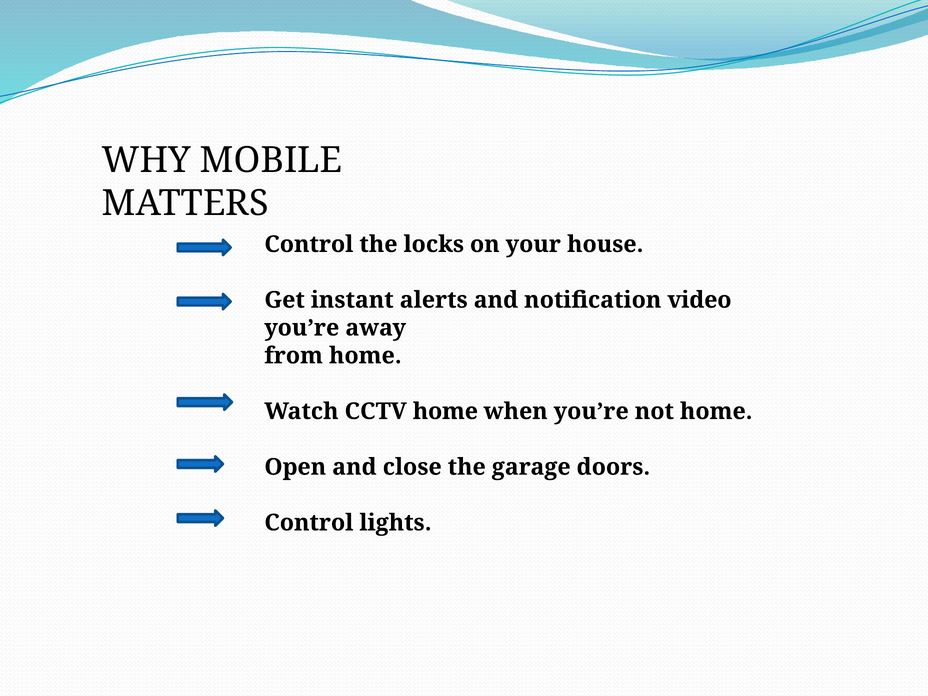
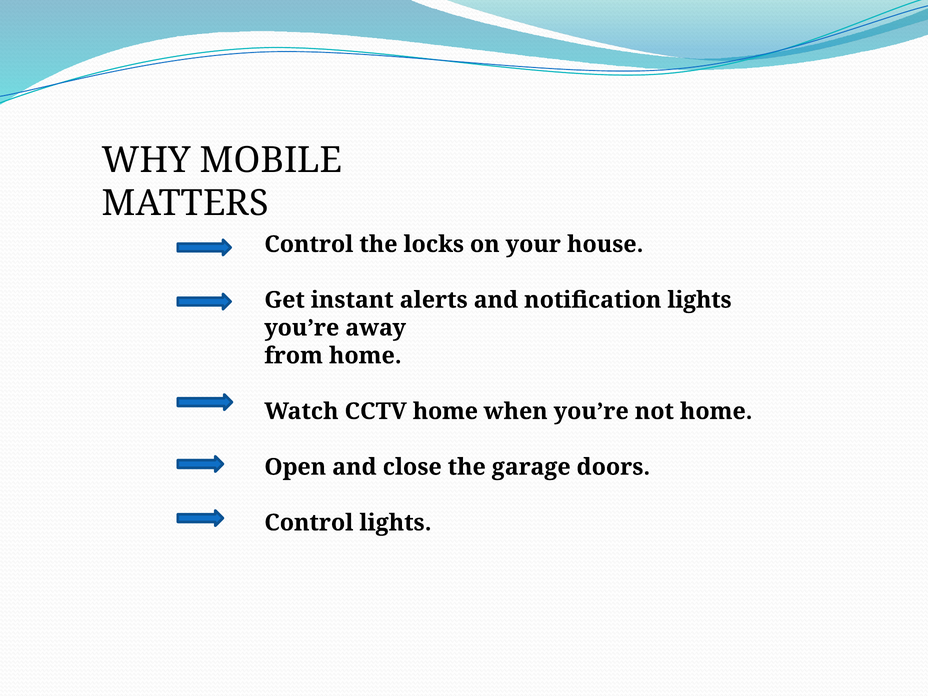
notification video: video -> lights
